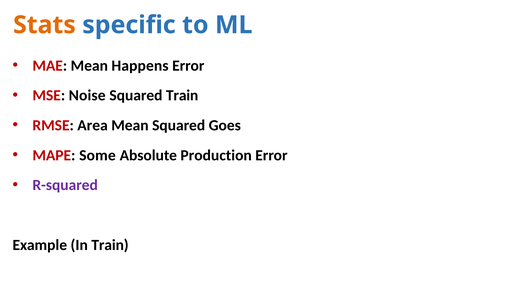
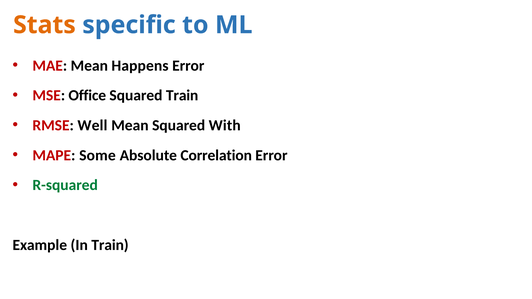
Noise: Noise -> Office
Area: Area -> Well
Goes: Goes -> With
Production: Production -> Correlation
R-squared colour: purple -> green
